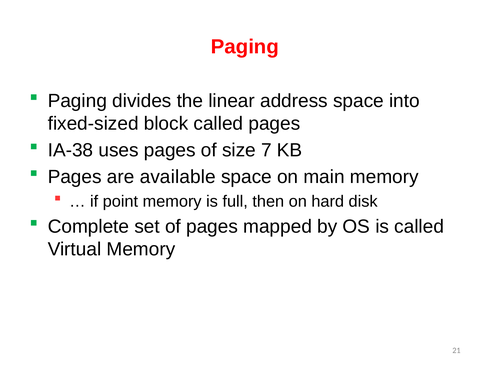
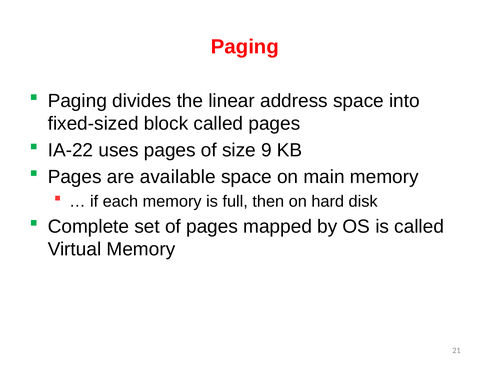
IA-38: IA-38 -> IA-22
7: 7 -> 9
point: point -> each
